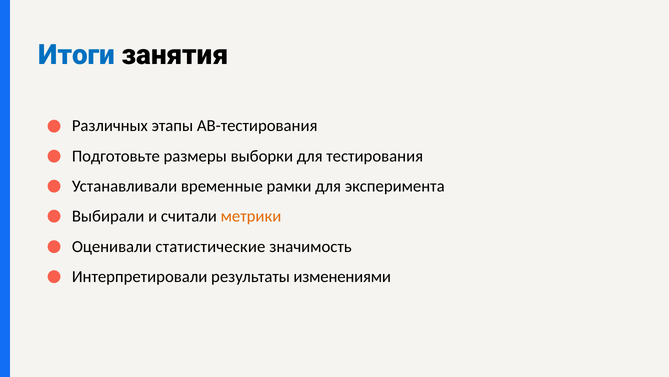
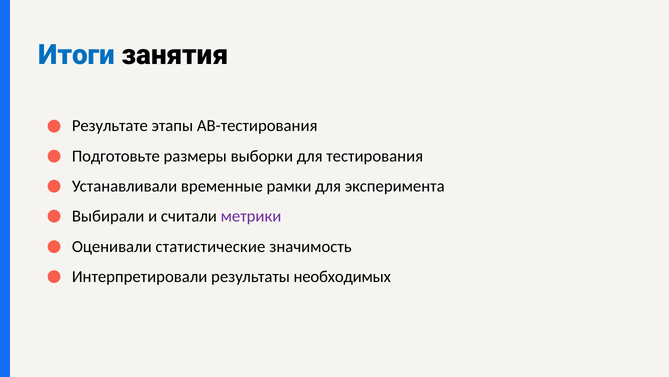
Различных: Различных -> Результате
метрики colour: orange -> purple
изменениями: изменениями -> необходимых
